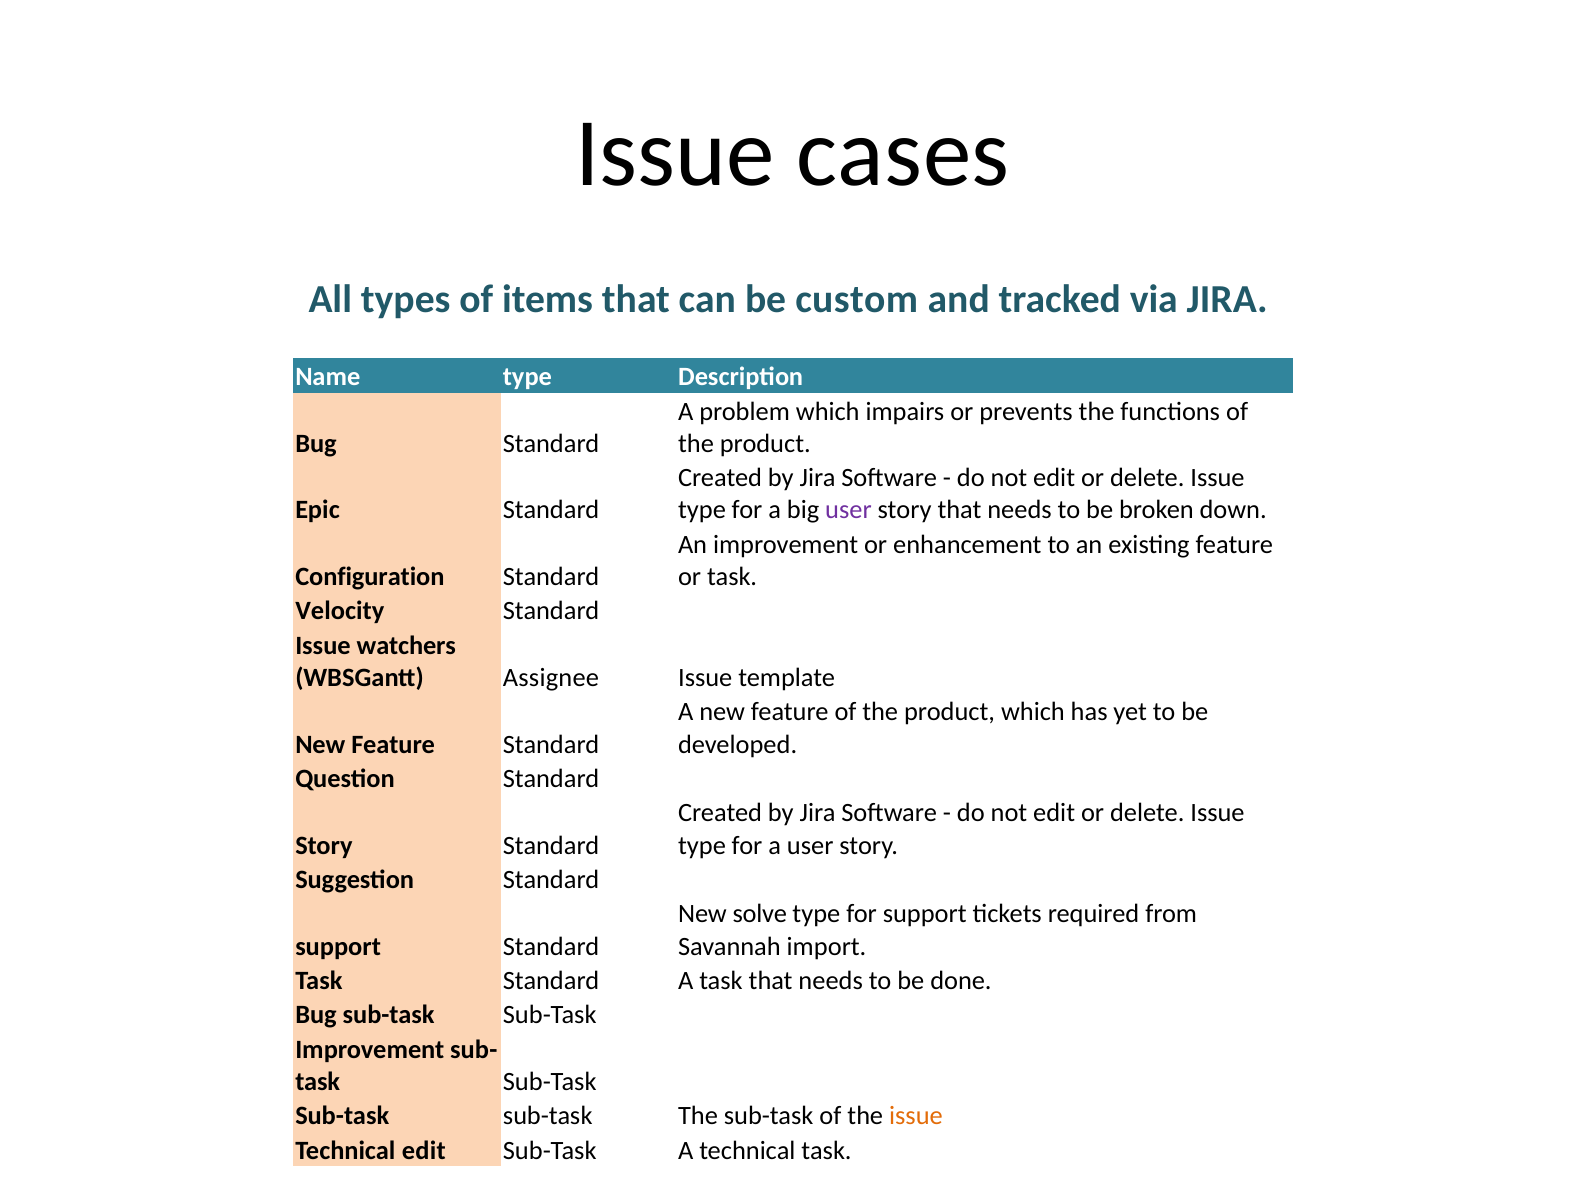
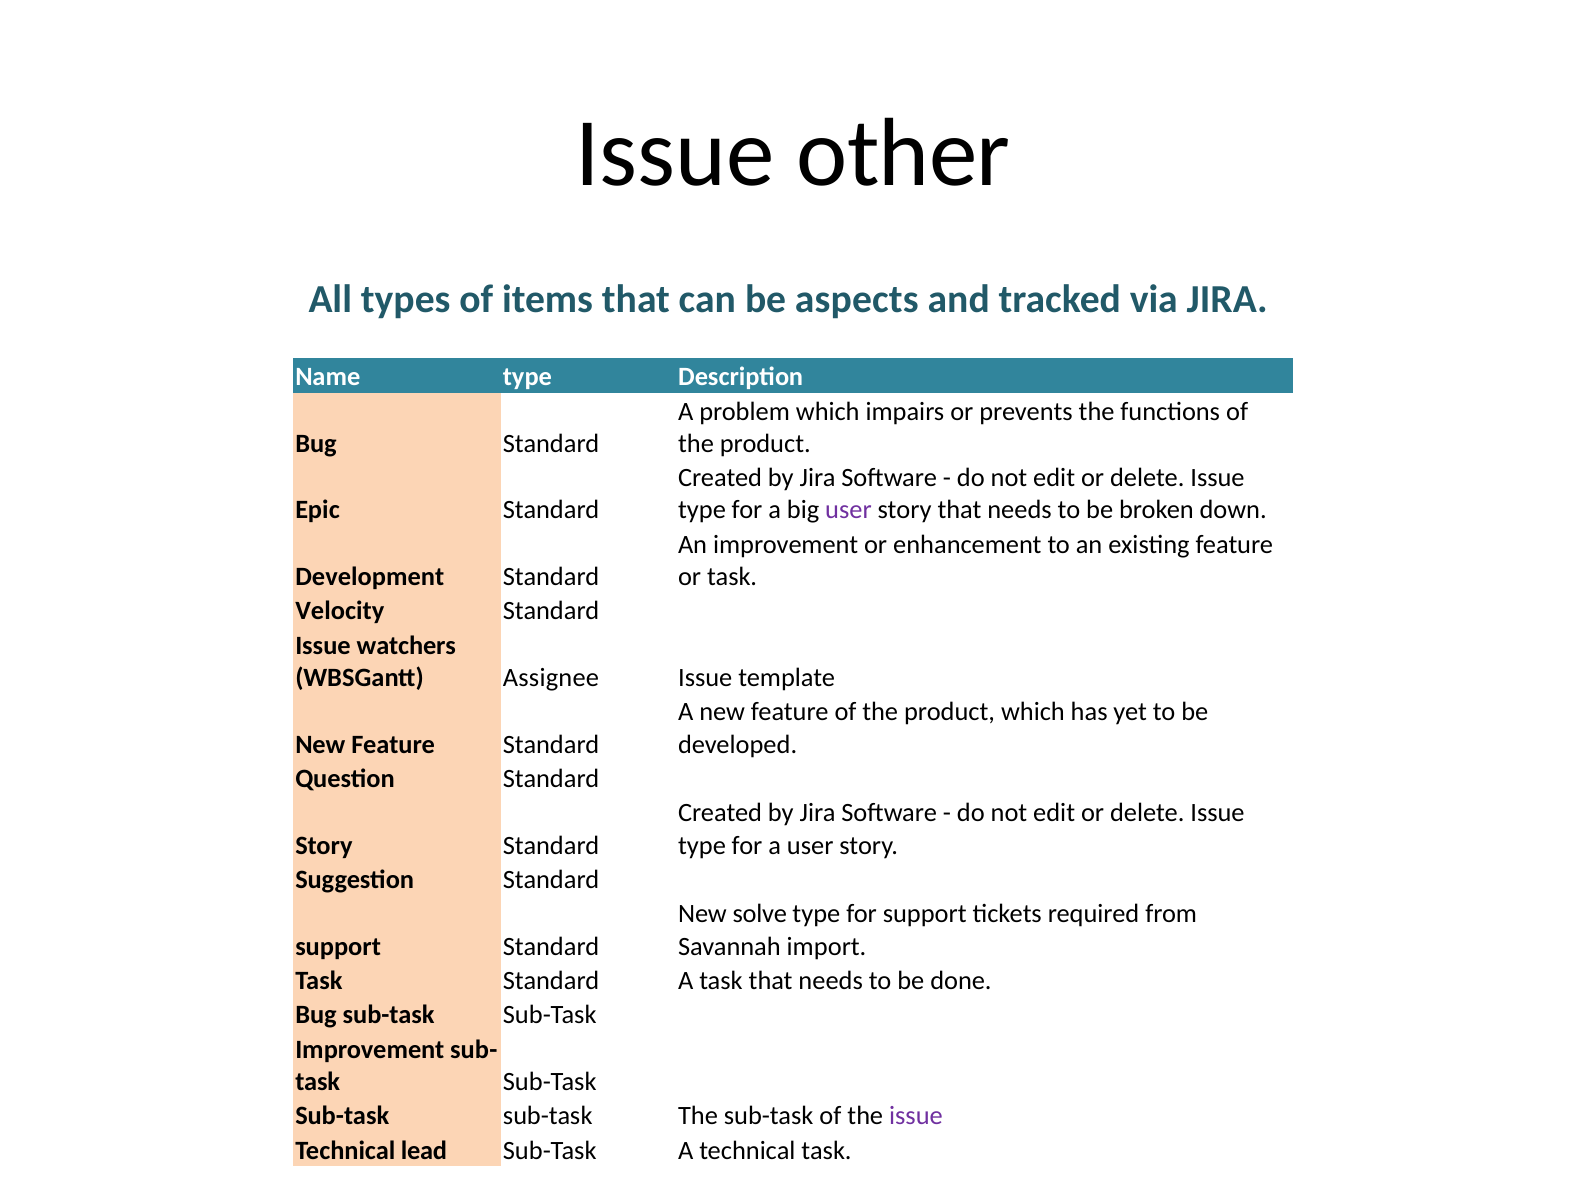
cases: cases -> other
custom: custom -> aspects
Configuration: Configuration -> Development
issue at (916, 1117) colour: orange -> purple
Technical edit: edit -> lead
